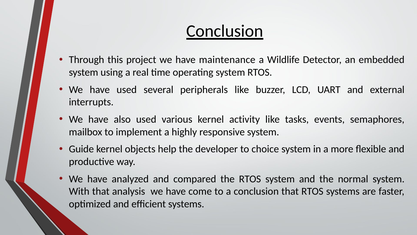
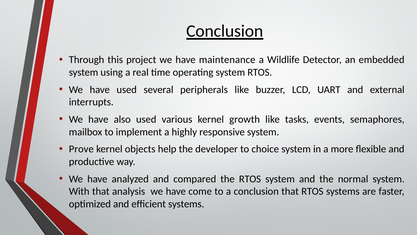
activity: activity -> growth
Guide: Guide -> Prove
